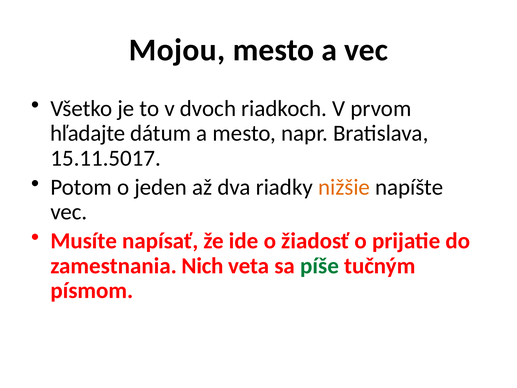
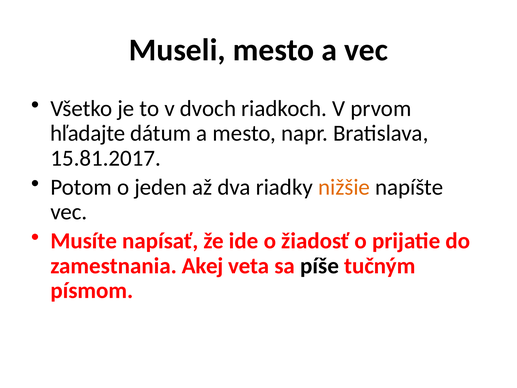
Mojou: Mojou -> Museli
15.11.5017: 15.11.5017 -> 15.81.2017
Nich: Nich -> Akej
píše colour: green -> black
